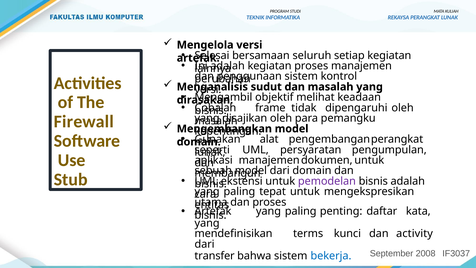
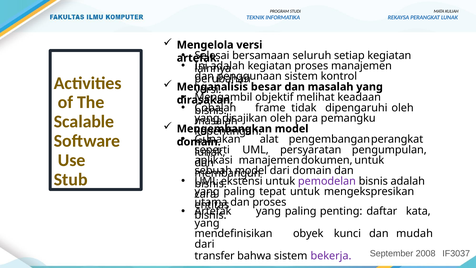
sudut: sudut -> besar
Firewall: Firewall -> Scalable
terms: terms -> obyek
activity: activity -> mudah
bekerja colour: blue -> purple
